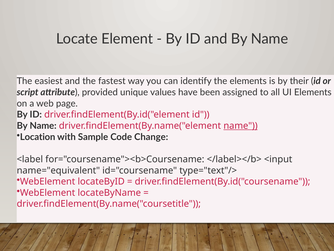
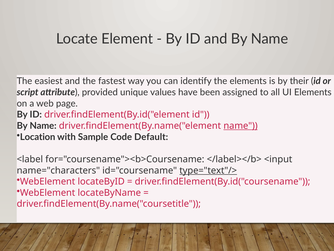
Change: Change -> Default
name="equivalent: name="equivalent -> name="characters
type="text"/> underline: none -> present
